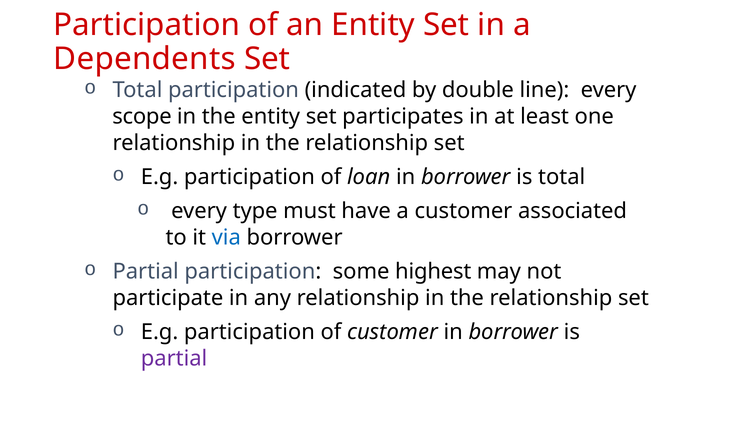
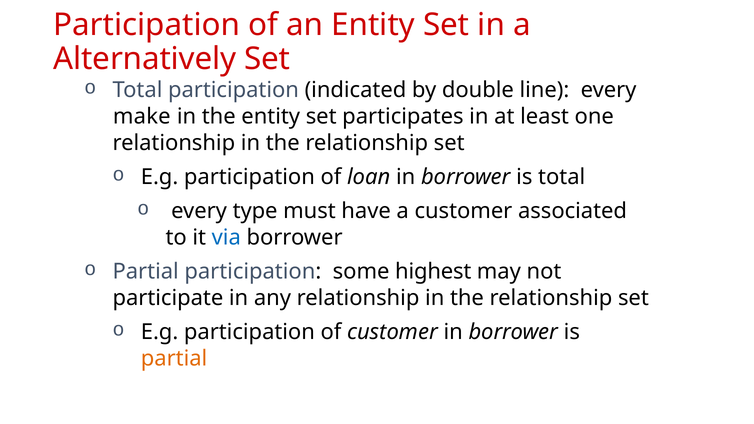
Dependents: Dependents -> Alternatively
scope: scope -> make
partial at (174, 359) colour: purple -> orange
